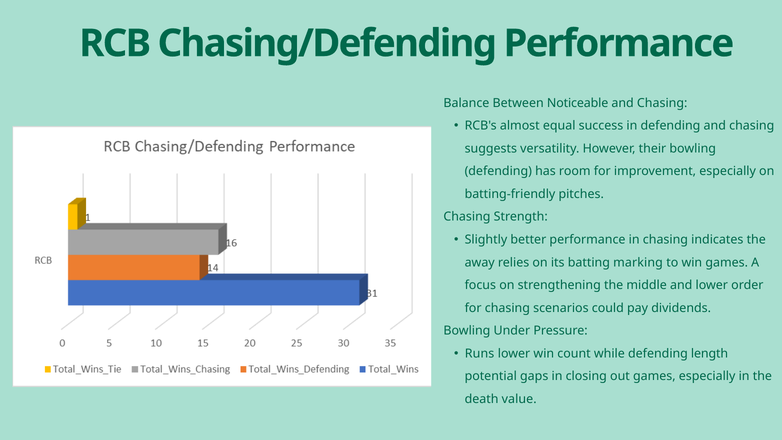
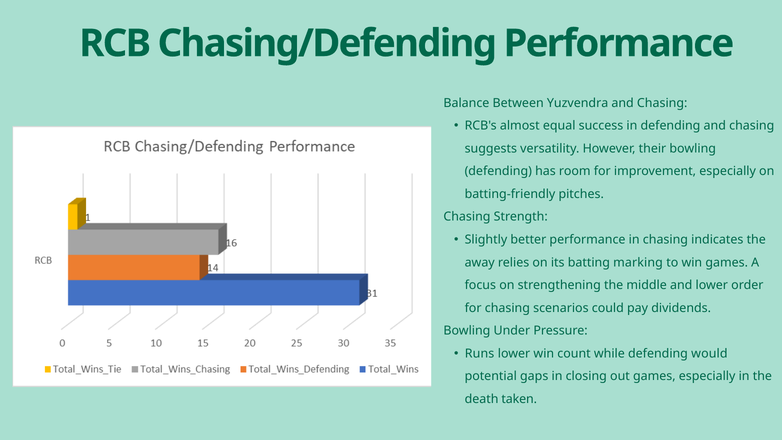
Noticeable: Noticeable -> Yuzvendra
length: length -> would
value: value -> taken
